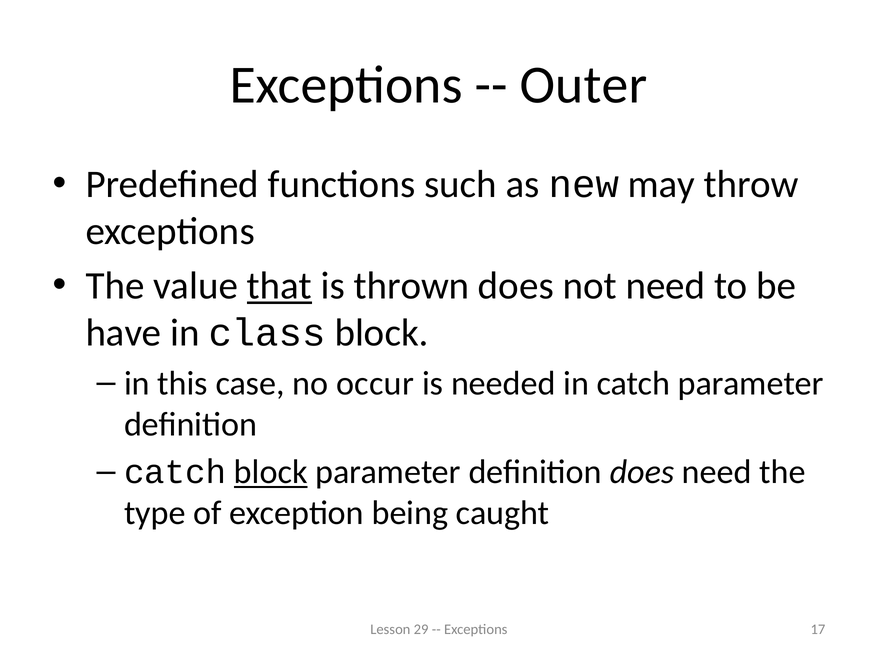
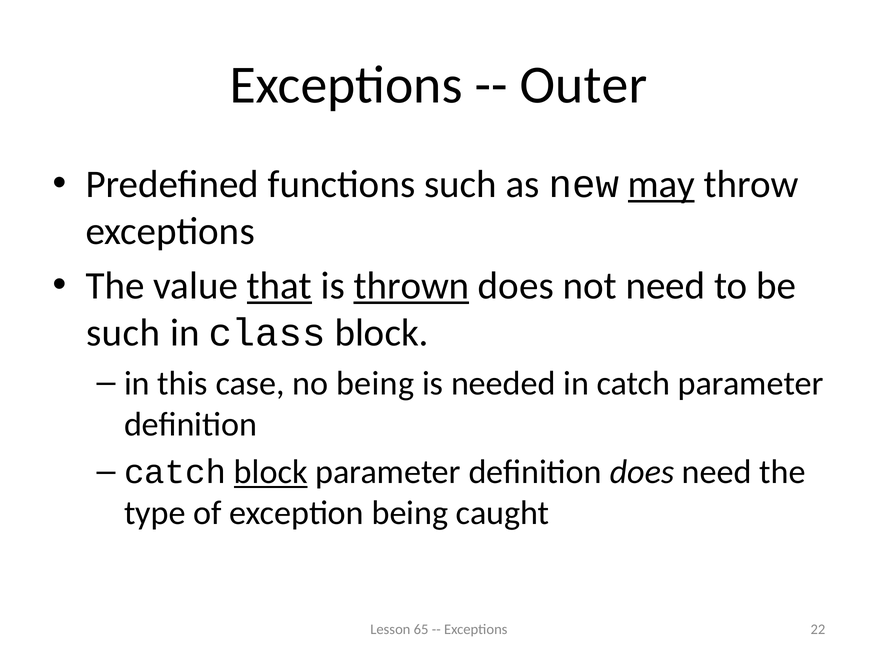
may underline: none -> present
thrown underline: none -> present
have at (124, 333): have -> such
no occur: occur -> being
29: 29 -> 65
17: 17 -> 22
